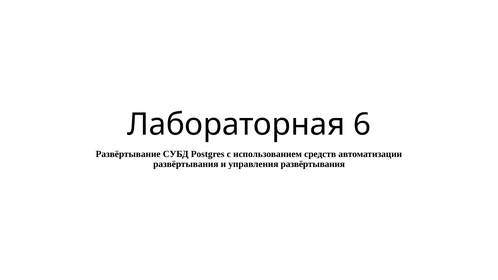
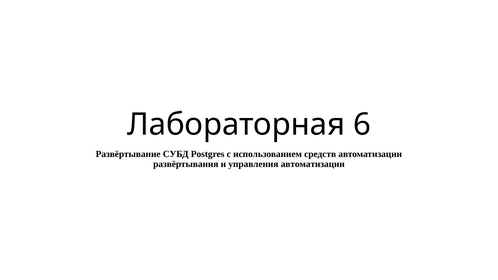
управления развёртывания: развёртывания -> автоматизации
